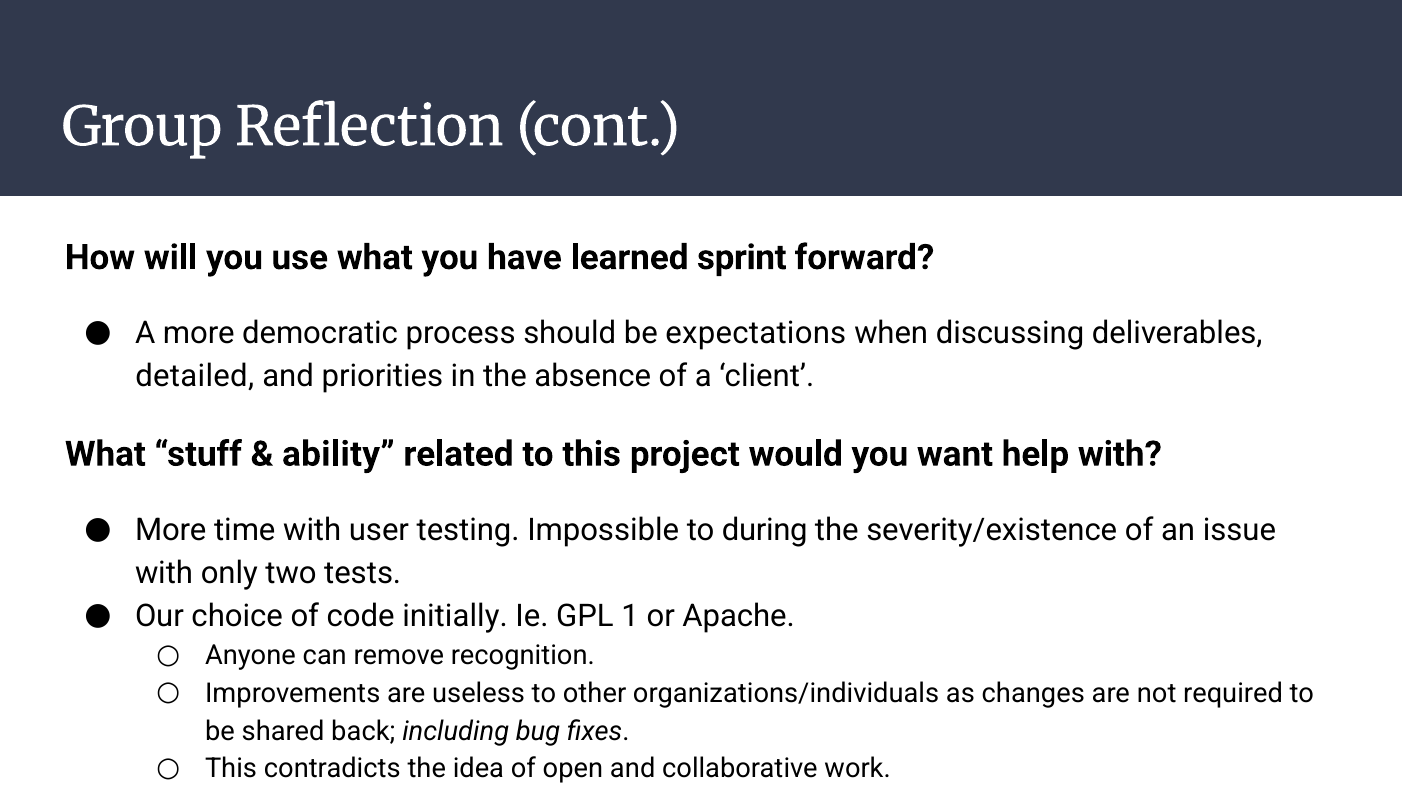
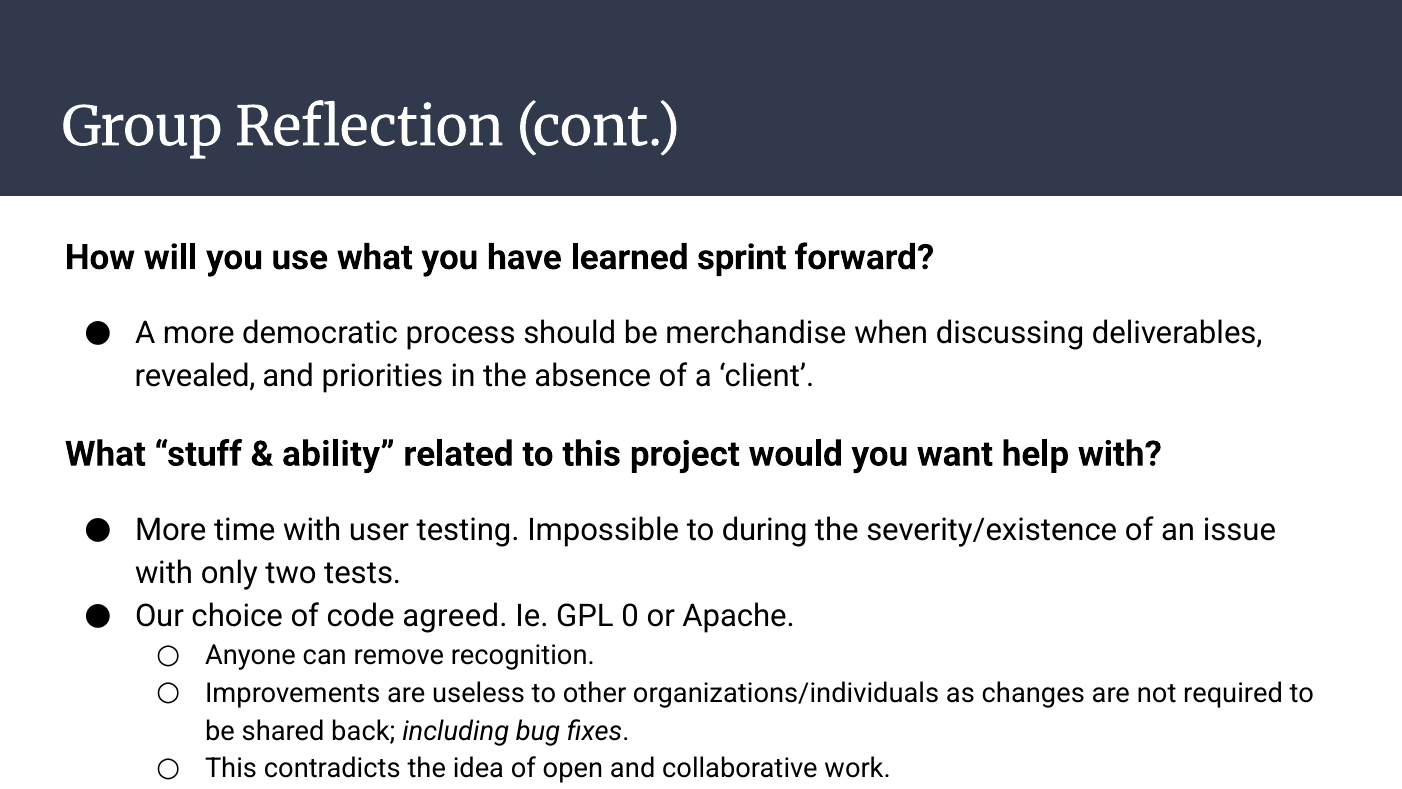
expectations: expectations -> merchandise
detailed: detailed -> revealed
initially: initially -> agreed
1: 1 -> 0
